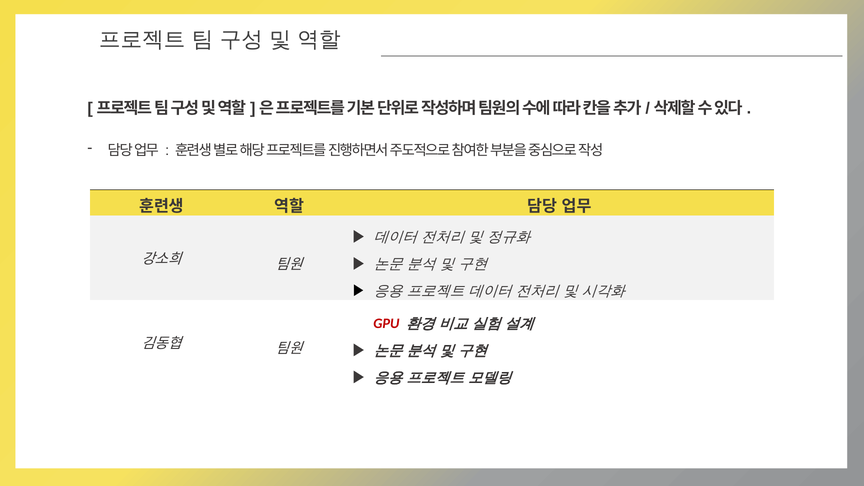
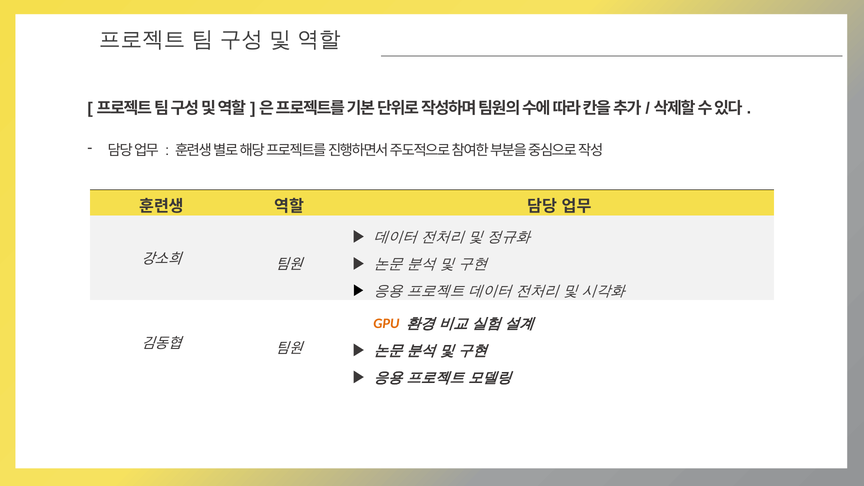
GPU colour: red -> orange
